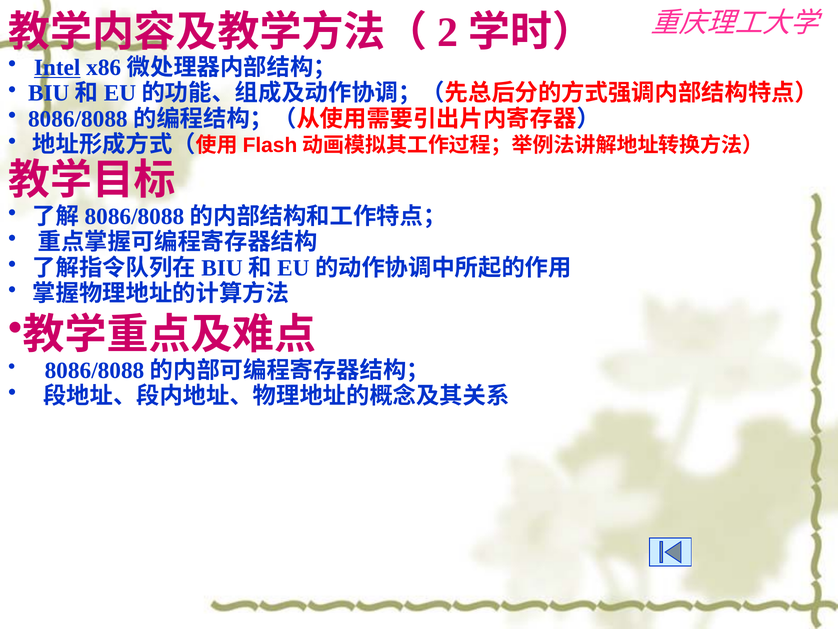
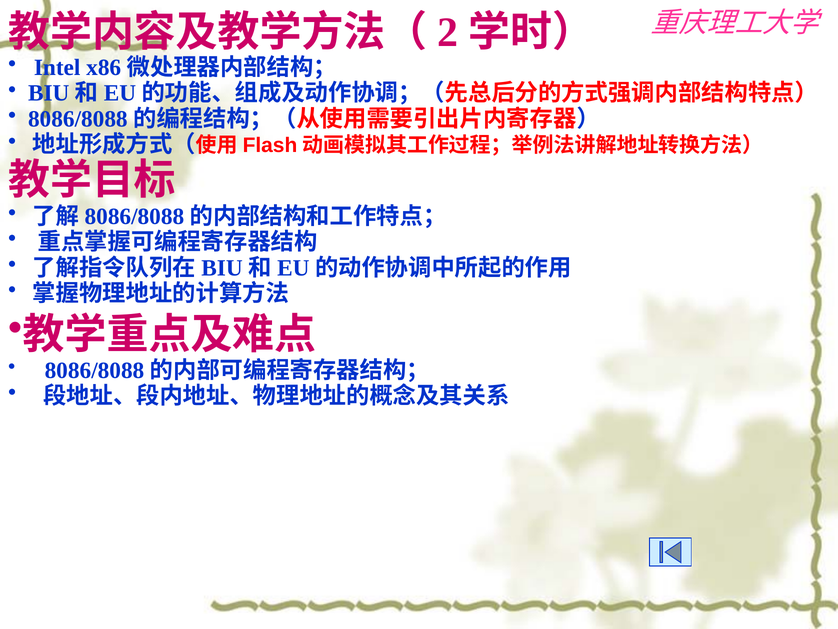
Intel underline: present -> none
